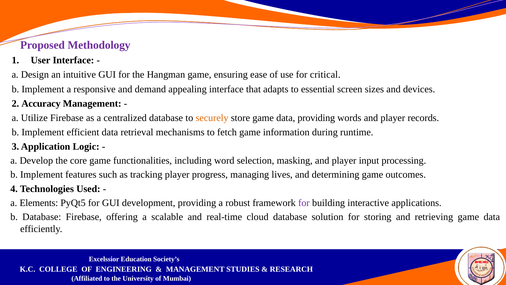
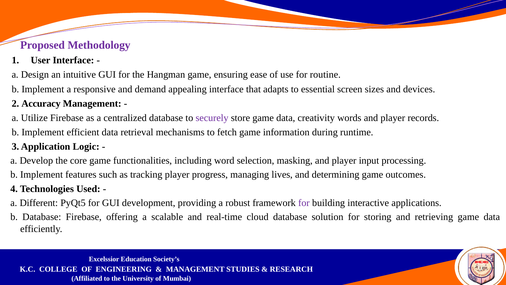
critical: critical -> routine
securely colour: orange -> purple
data providing: providing -> creativity
Elements: Elements -> Different
